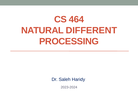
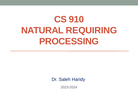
464: 464 -> 910
DIFFERENT: DIFFERENT -> REQUIRING
